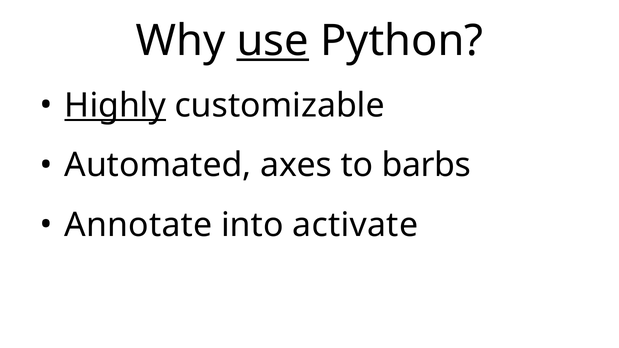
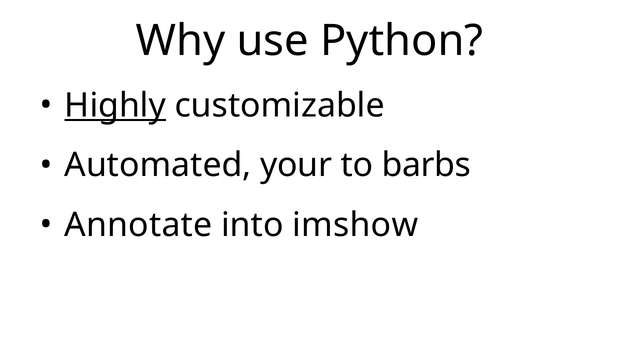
use underline: present -> none
axes: axes -> your
activate: activate -> imshow
